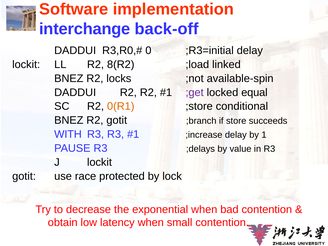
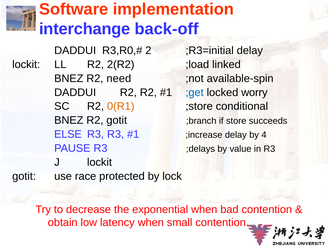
0: 0 -> 2
8(R2: 8(R2 -> 2(R2
locks: locks -> need
;get colour: purple -> blue
equal: equal -> worry
WITH: WITH -> ELSE
1: 1 -> 4
